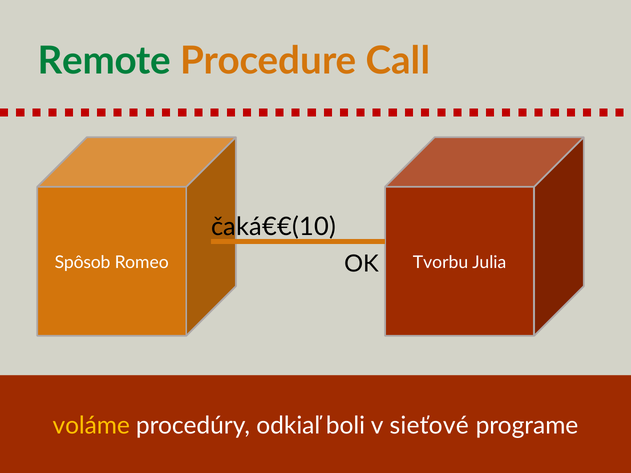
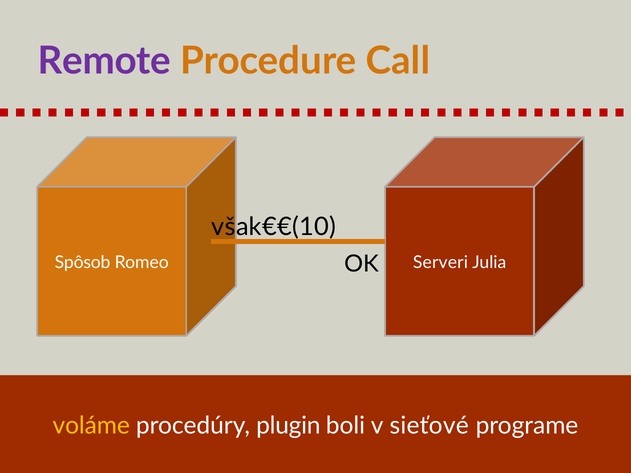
Remote colour: green -> purple
čaká€€(10: čaká€€(10 -> však€€(10
Tvorbu: Tvorbu -> Serveri
odkiaľ: odkiaľ -> plugin
